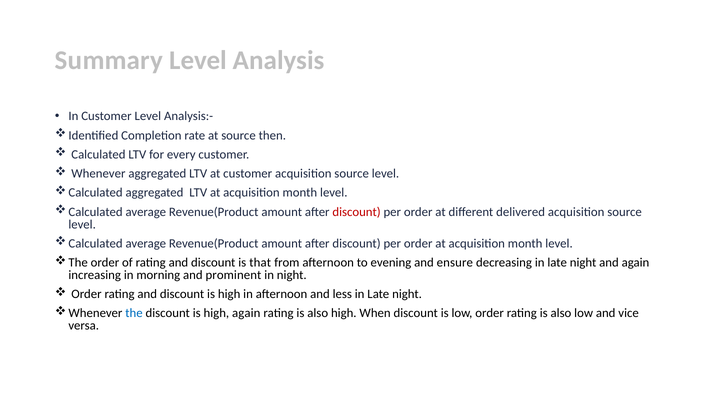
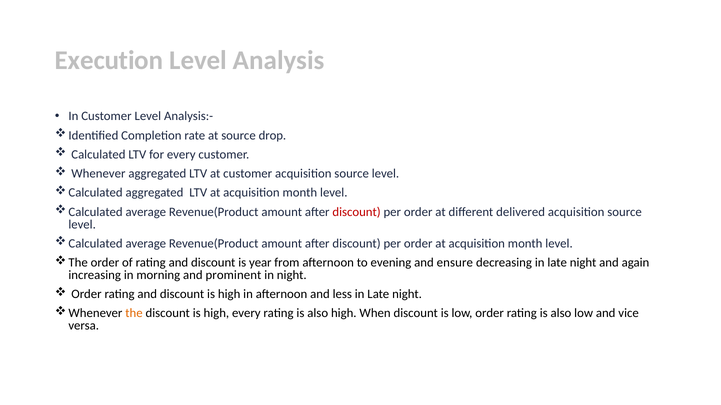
Summary: Summary -> Execution
then: then -> drop
that: that -> year
the at (134, 314) colour: blue -> orange
high again: again -> every
